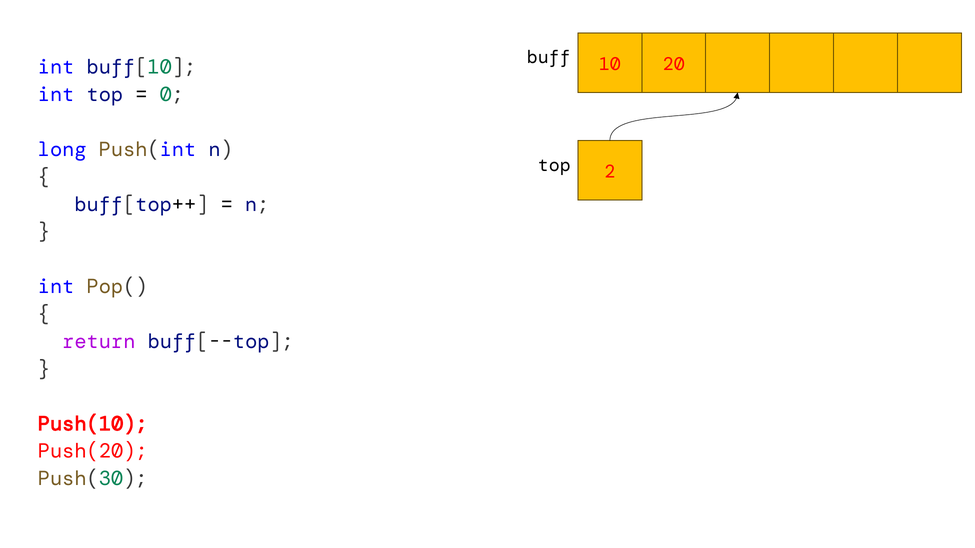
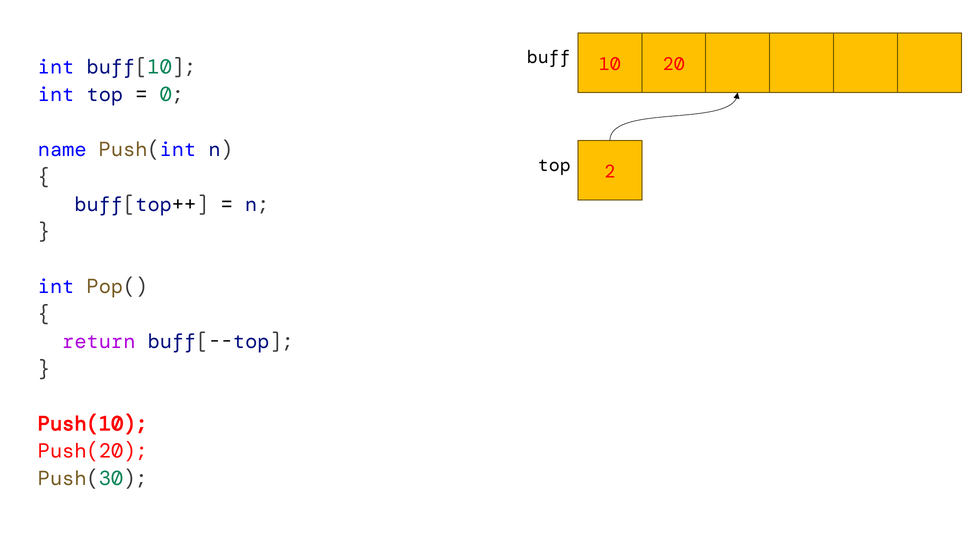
long: long -> name
